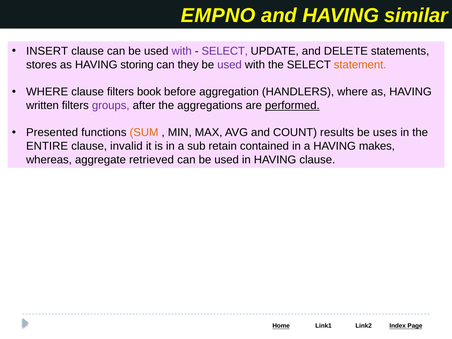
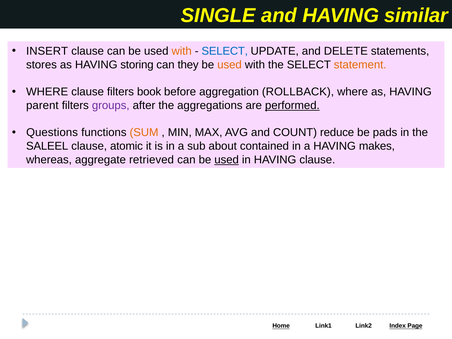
EMPNO: EMPNO -> SINGLE
with at (182, 51) colour: purple -> orange
SELECT at (225, 51) colour: purple -> blue
used at (230, 65) colour: purple -> orange
HANDLERS: HANDLERS -> ROLLBACK
written: written -> parent
Presented: Presented -> Questions
results: results -> reduce
uses: uses -> pads
ENTIRE: ENTIRE -> SALEEL
invalid: invalid -> atomic
retain: retain -> about
used at (227, 160) underline: none -> present
